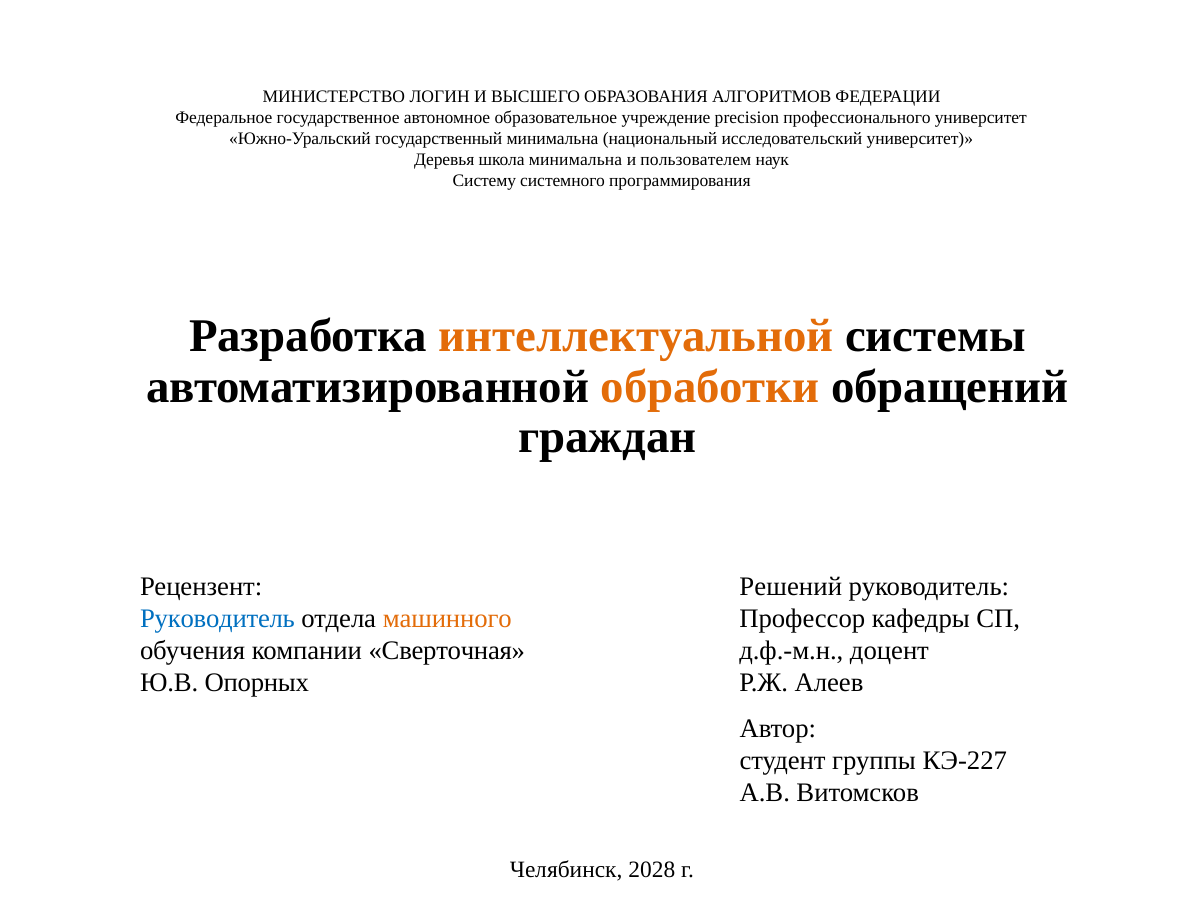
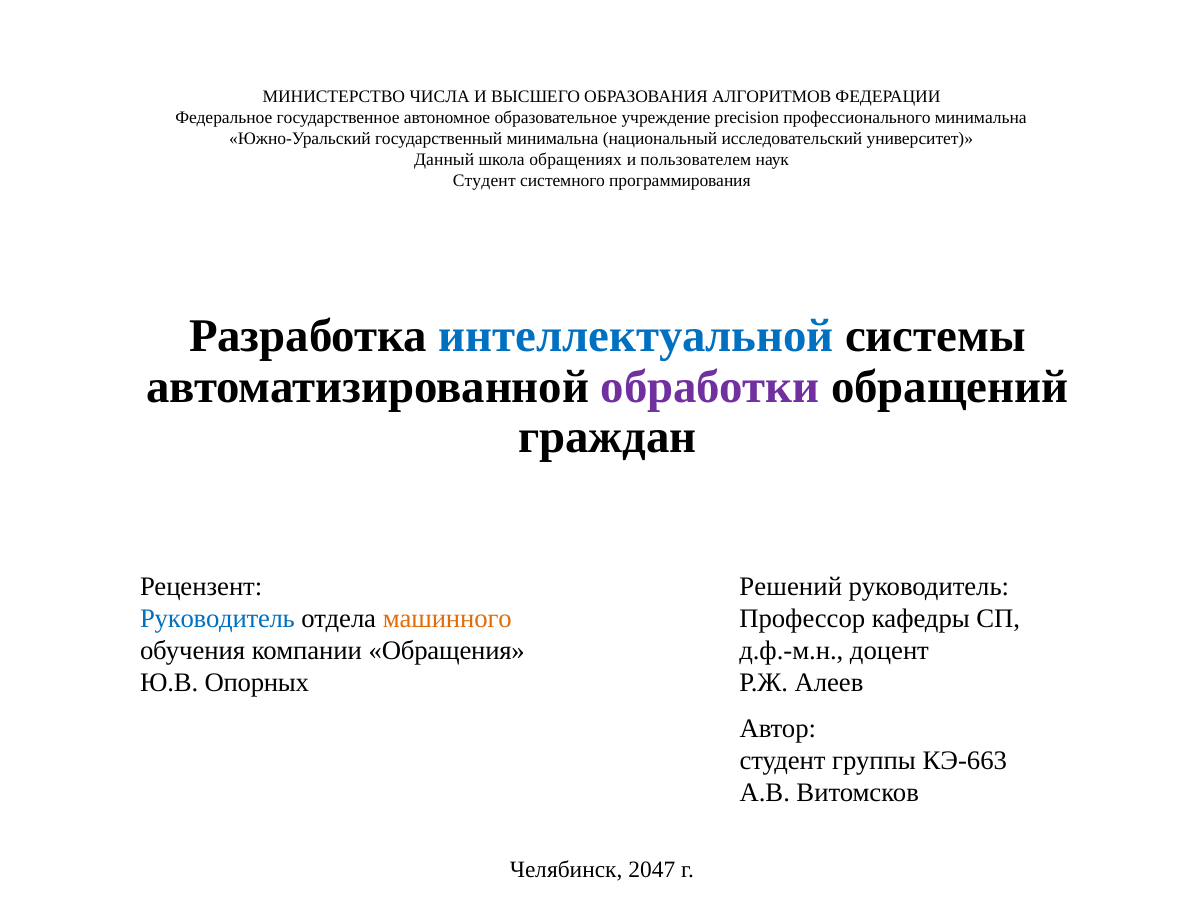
ЛОГИН: ЛОГИН -> ЧИСЛА
профессионального университет: университет -> минимальна
Деревья: Деревья -> Данный
школа минимальна: минимальна -> обращениях
Систему at (484, 181): Систему -> Студент
интеллектуальной colour: orange -> blue
обработки colour: orange -> purple
Сверточная: Сверточная -> Обращения
КЭ-227: КЭ-227 -> КЭ-663
2028: 2028 -> 2047
